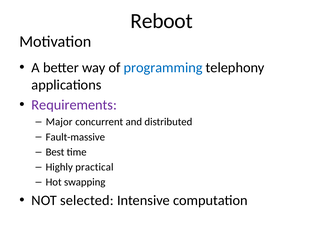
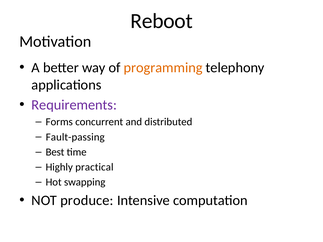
programming colour: blue -> orange
Major: Major -> Forms
Fault-massive: Fault-massive -> Fault-passing
selected: selected -> produce
